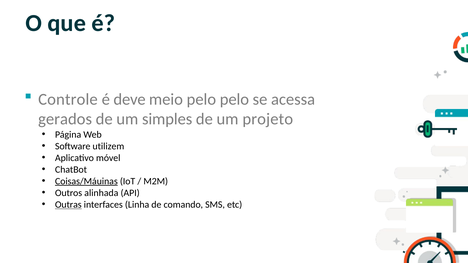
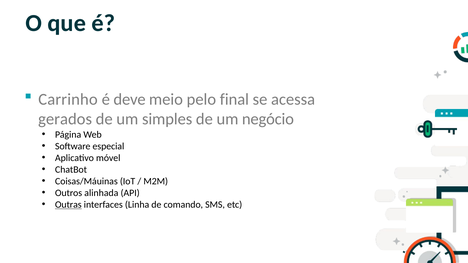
Controle: Controle -> Carrinho
pelo pelo: pelo -> final
projeto: projeto -> negócio
utilizem: utilizem -> especial
Coisas/Máuinas underline: present -> none
